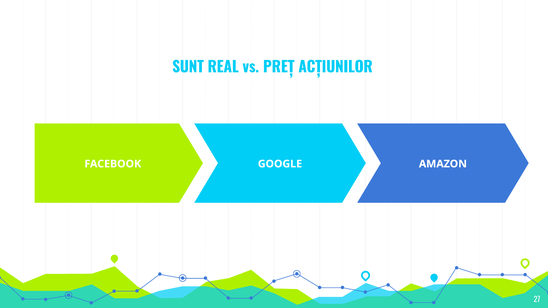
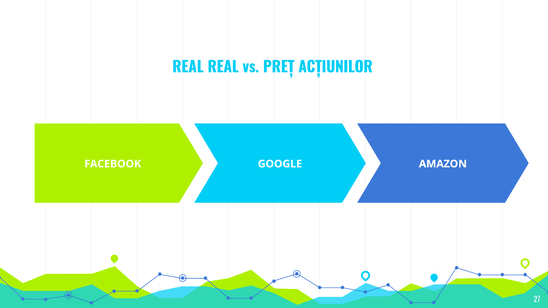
SUNT at (188, 67): SUNT -> REAL
